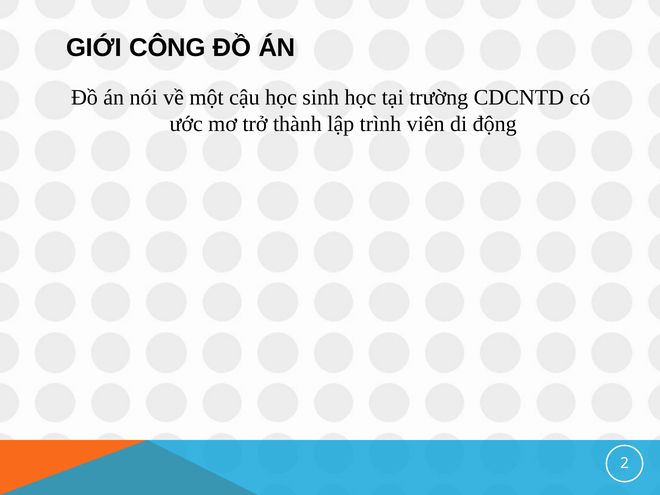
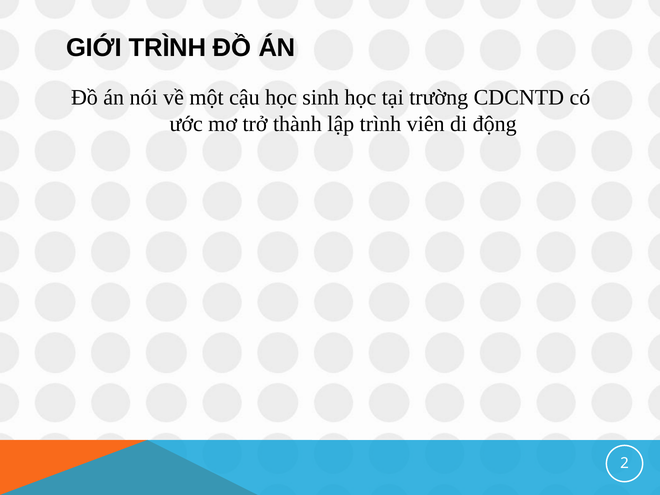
GIỚI CÔNG: CÔNG -> TRÌNH
